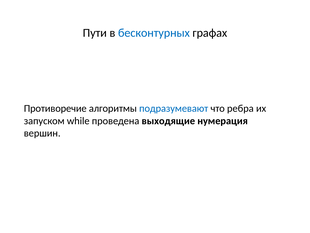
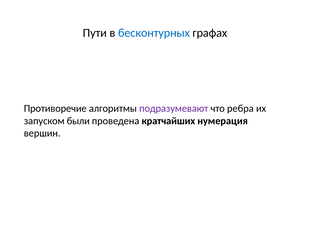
подразумевают colour: blue -> purple
while: while -> были
выходящие: выходящие -> кратчайших
